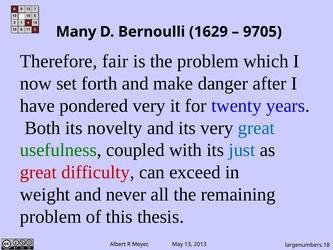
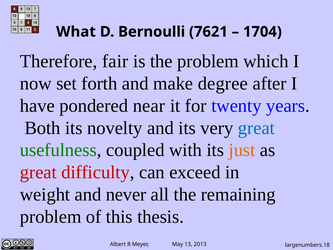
Many: Many -> What
1629: 1629 -> 7621
9705: 9705 -> 1704
danger: danger -> degree
pondered very: very -> near
just colour: blue -> orange
